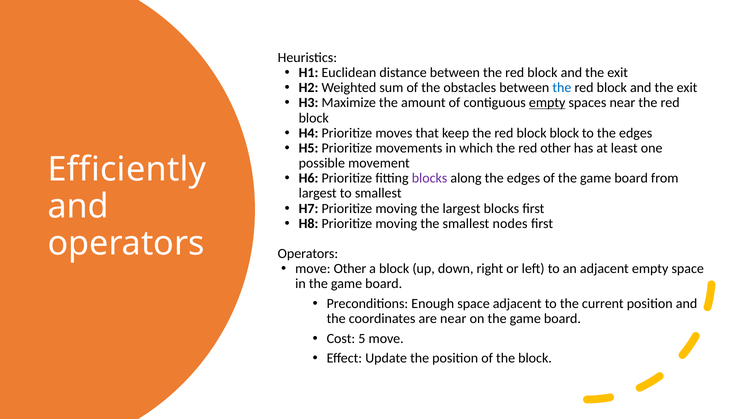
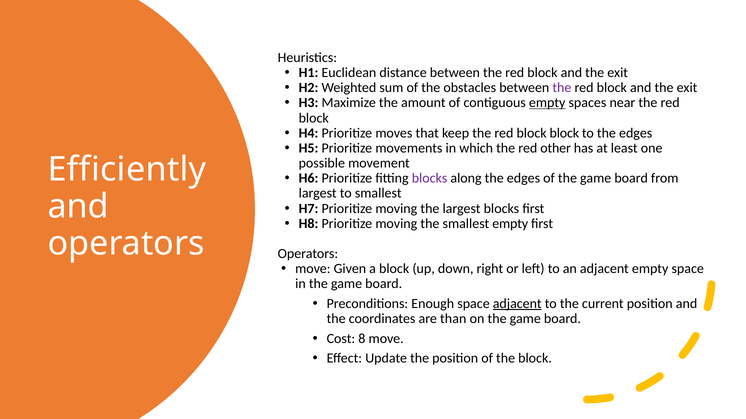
the at (562, 88) colour: blue -> purple
smallest nodes: nodes -> empty
move Other: Other -> Given
adjacent at (517, 304) underline: none -> present
are near: near -> than
5: 5 -> 8
